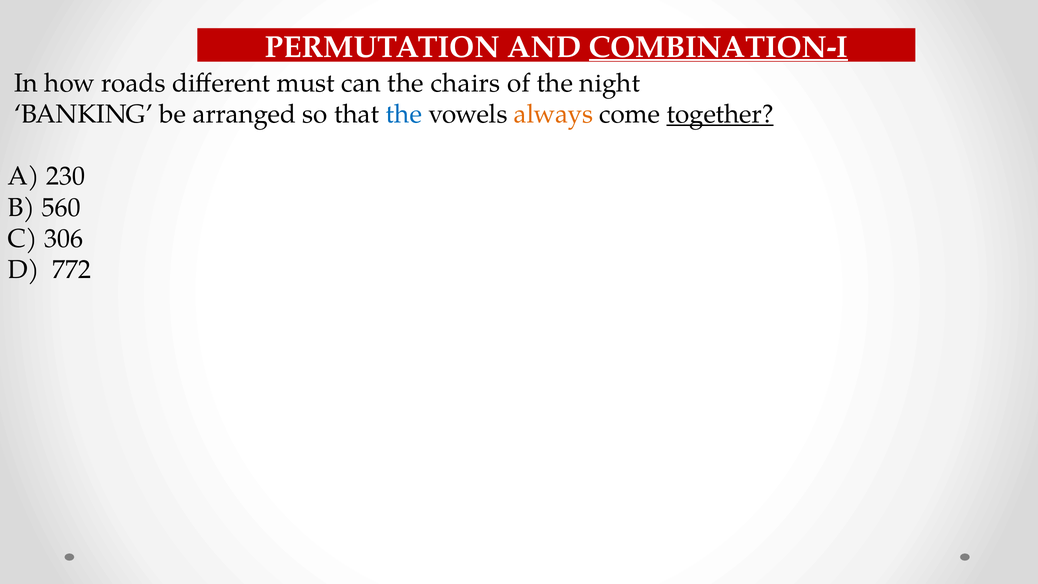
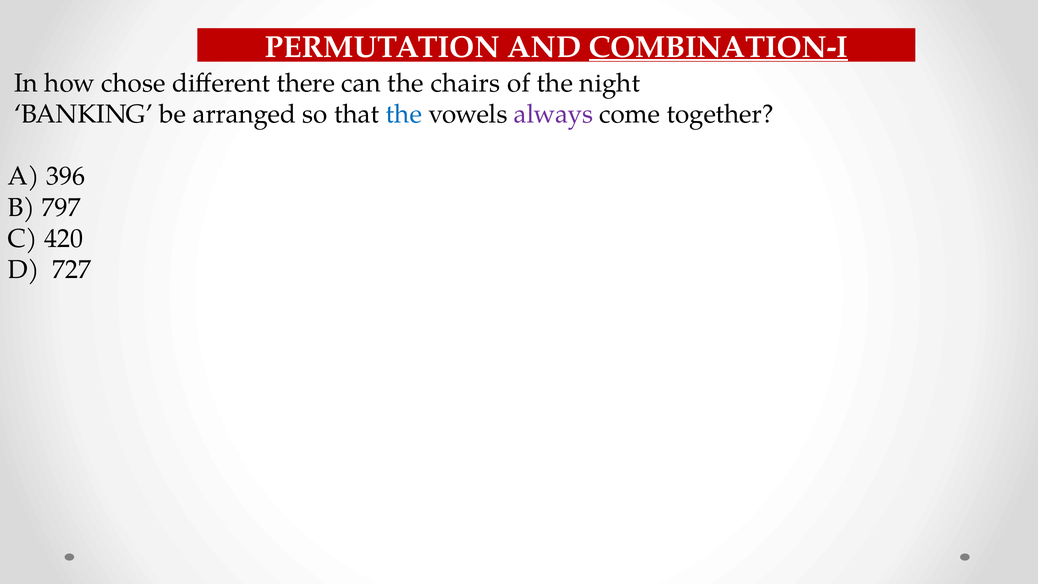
roads: roads -> chose
must: must -> there
always colour: orange -> purple
together underline: present -> none
230: 230 -> 396
560: 560 -> 797
306: 306 -> 420
772: 772 -> 727
